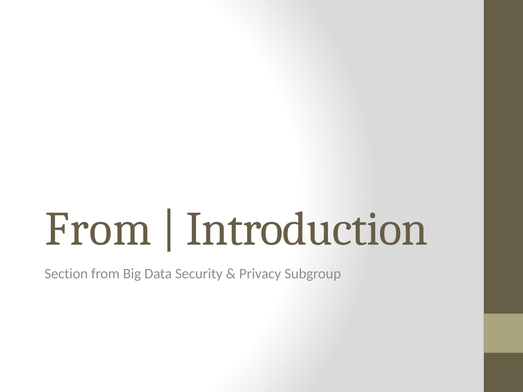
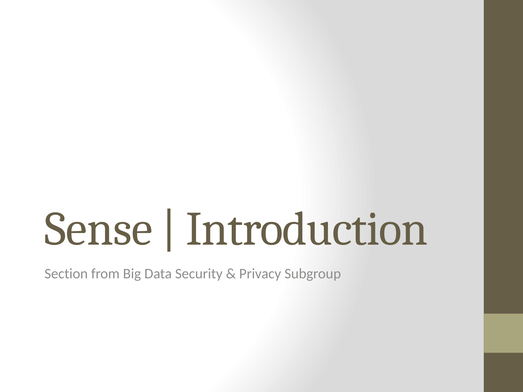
From at (98, 229): From -> Sense
